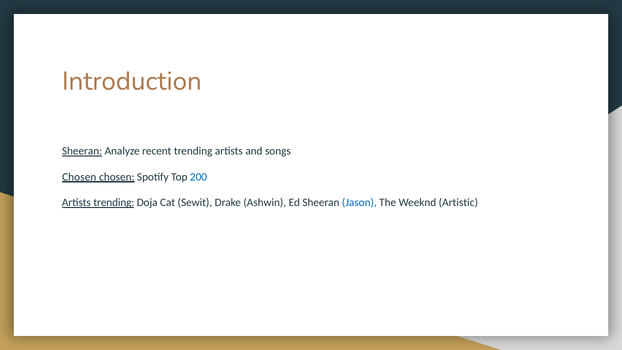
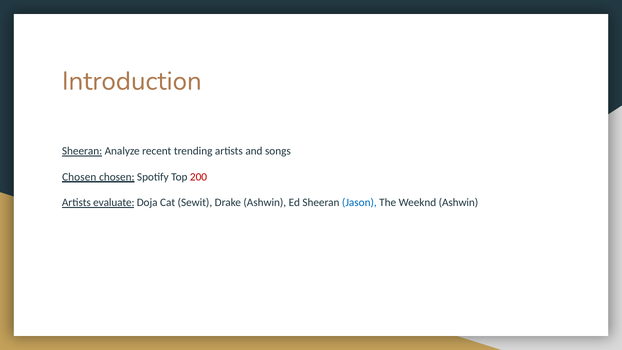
200 colour: blue -> red
Artists trending: trending -> evaluate
Weeknd Artistic: Artistic -> Ashwin
